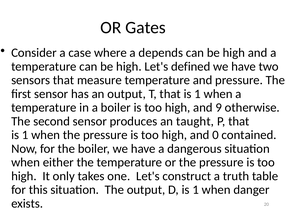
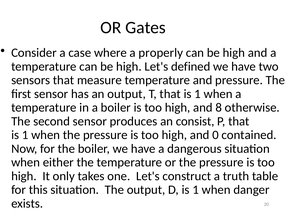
depends: depends -> properly
9: 9 -> 8
taught: taught -> consist
